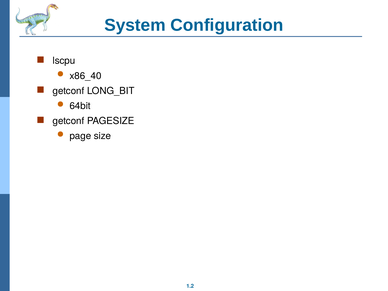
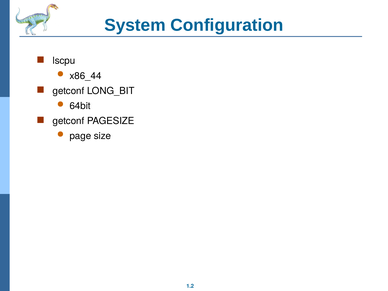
x86_40: x86_40 -> x86_44
